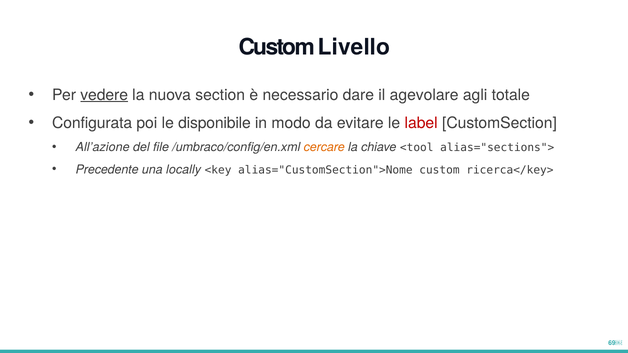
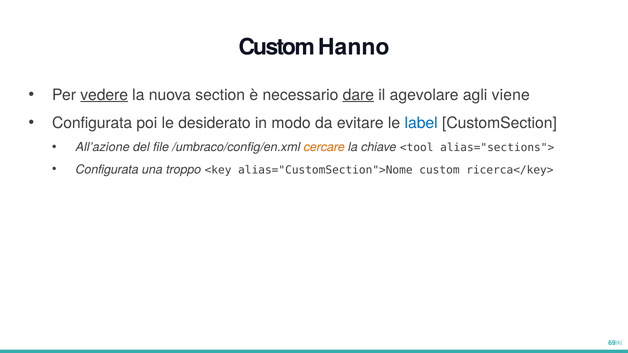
Livello: Livello -> Hanno
dare underline: none -> present
totale: totale -> viene
disponibile: disponibile -> desiderato
label colour: red -> blue
Precedente at (107, 170): Precedente -> Configurata
locally: locally -> troppo
